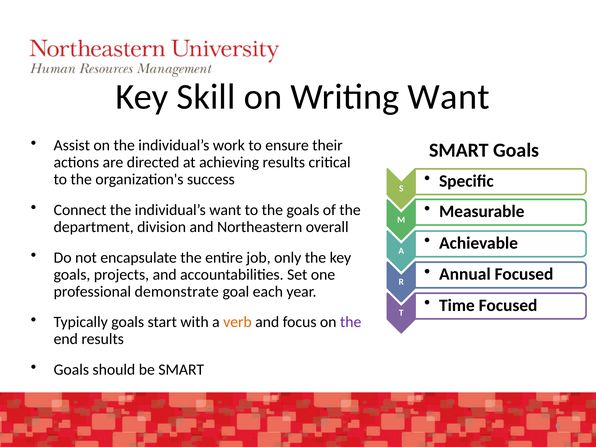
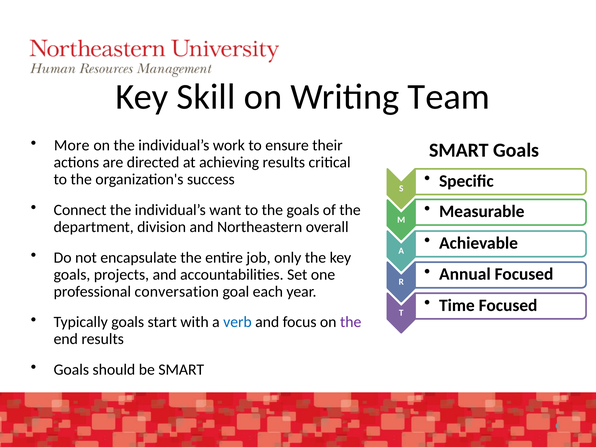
Writing Want: Want -> Team
Assist: Assist -> More
demonstrate: demonstrate -> conversation
verb colour: orange -> blue
